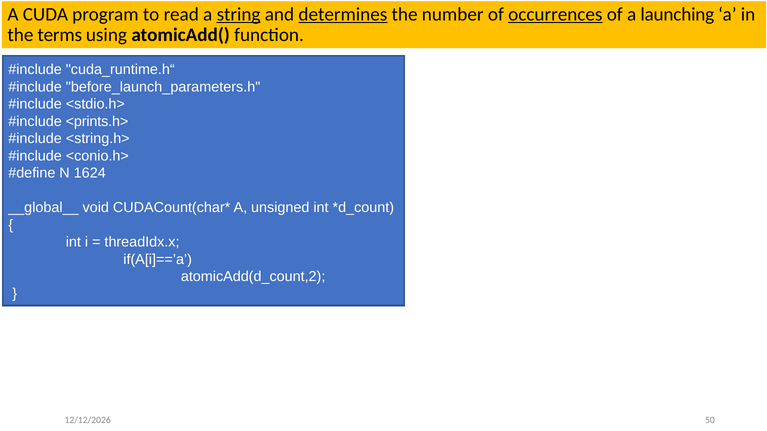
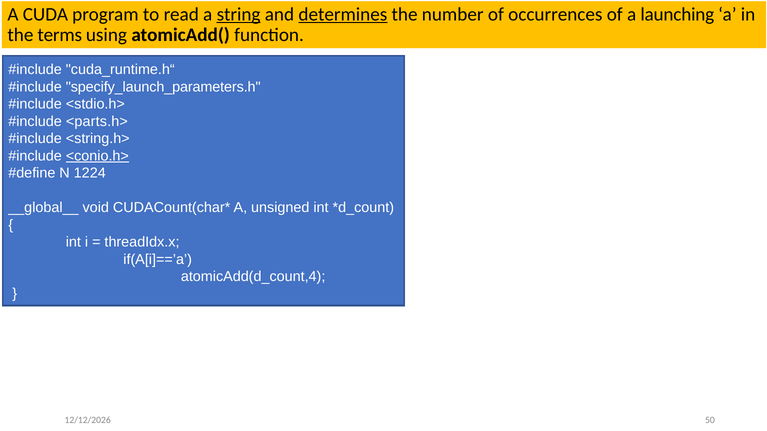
occurrences underline: present -> none
before_launch_parameters.h: before_launch_parameters.h -> specify_launch_parameters.h
<prints.h>: <prints.h> -> <parts.h>
<conio.h> underline: none -> present
1624: 1624 -> 1224
atomicAdd(d_count,2: atomicAdd(d_count,2 -> atomicAdd(d_count,4
